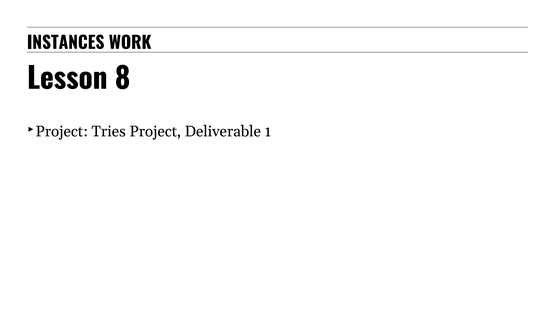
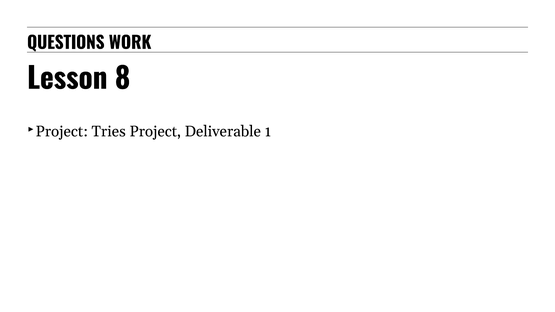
INSTANCES: INSTANCES -> QUESTIONS
